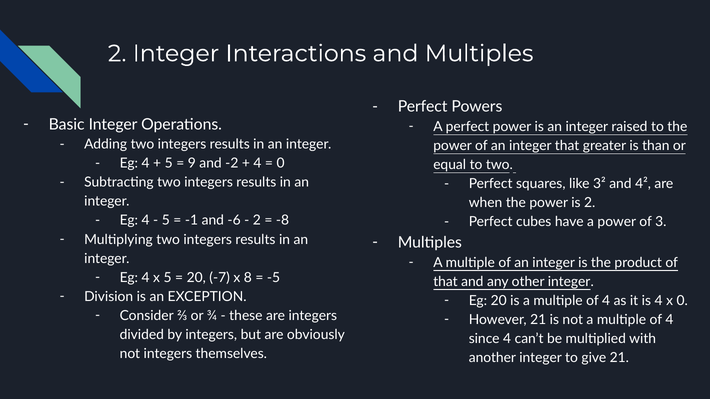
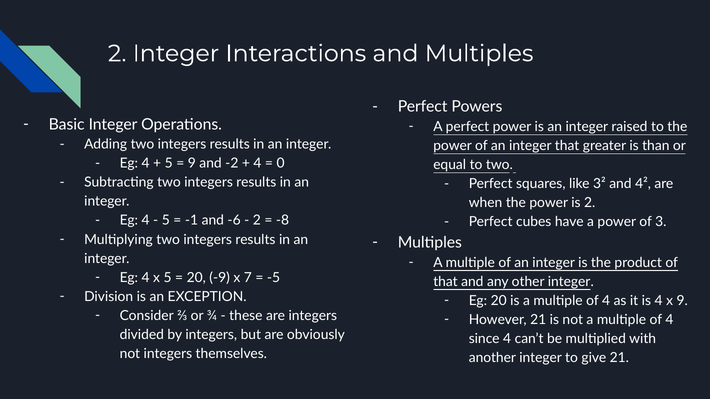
-7: -7 -> -9
8: 8 -> 7
x 0: 0 -> 9
